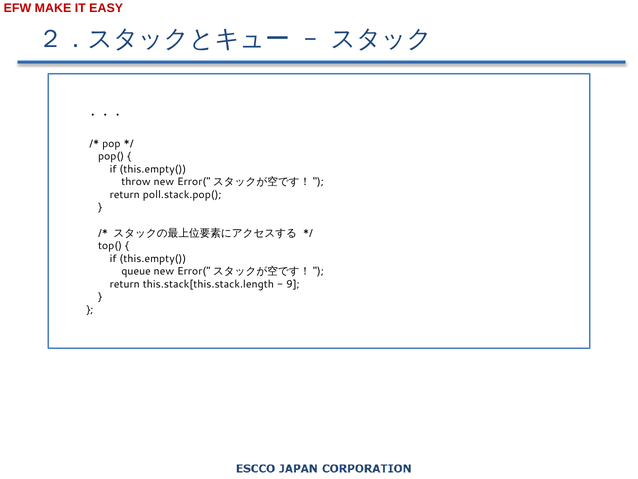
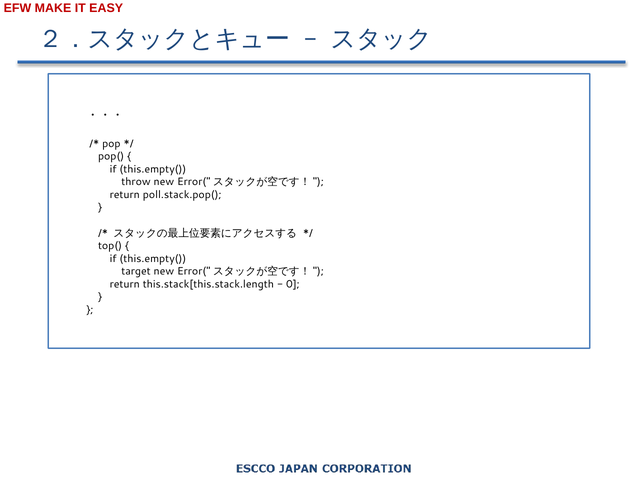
queue: queue -> target
9: 9 -> 0
